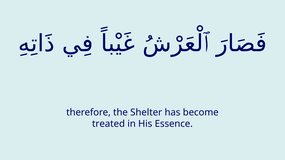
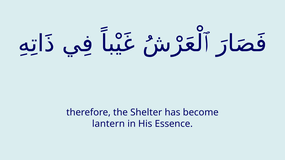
treated: treated -> lantern
